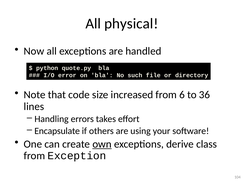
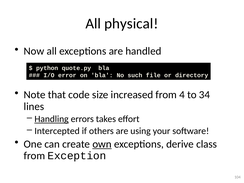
6: 6 -> 4
36: 36 -> 34
Handling underline: none -> present
Encapsulate: Encapsulate -> Intercepted
